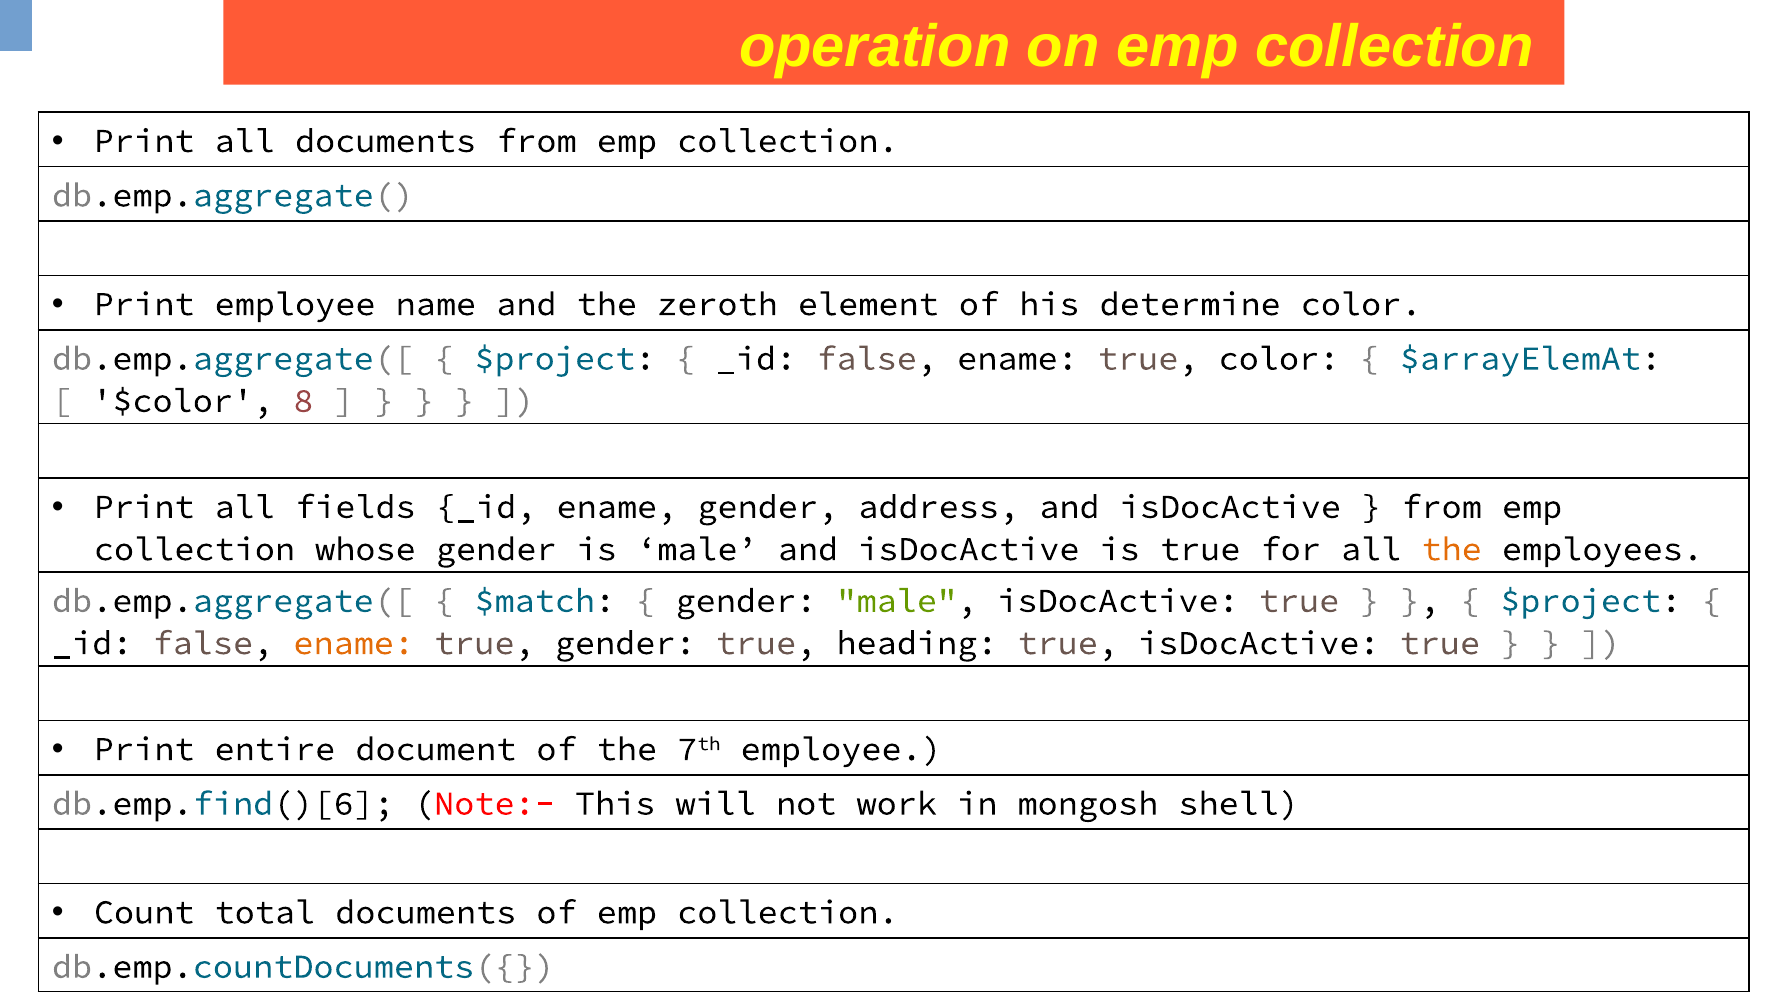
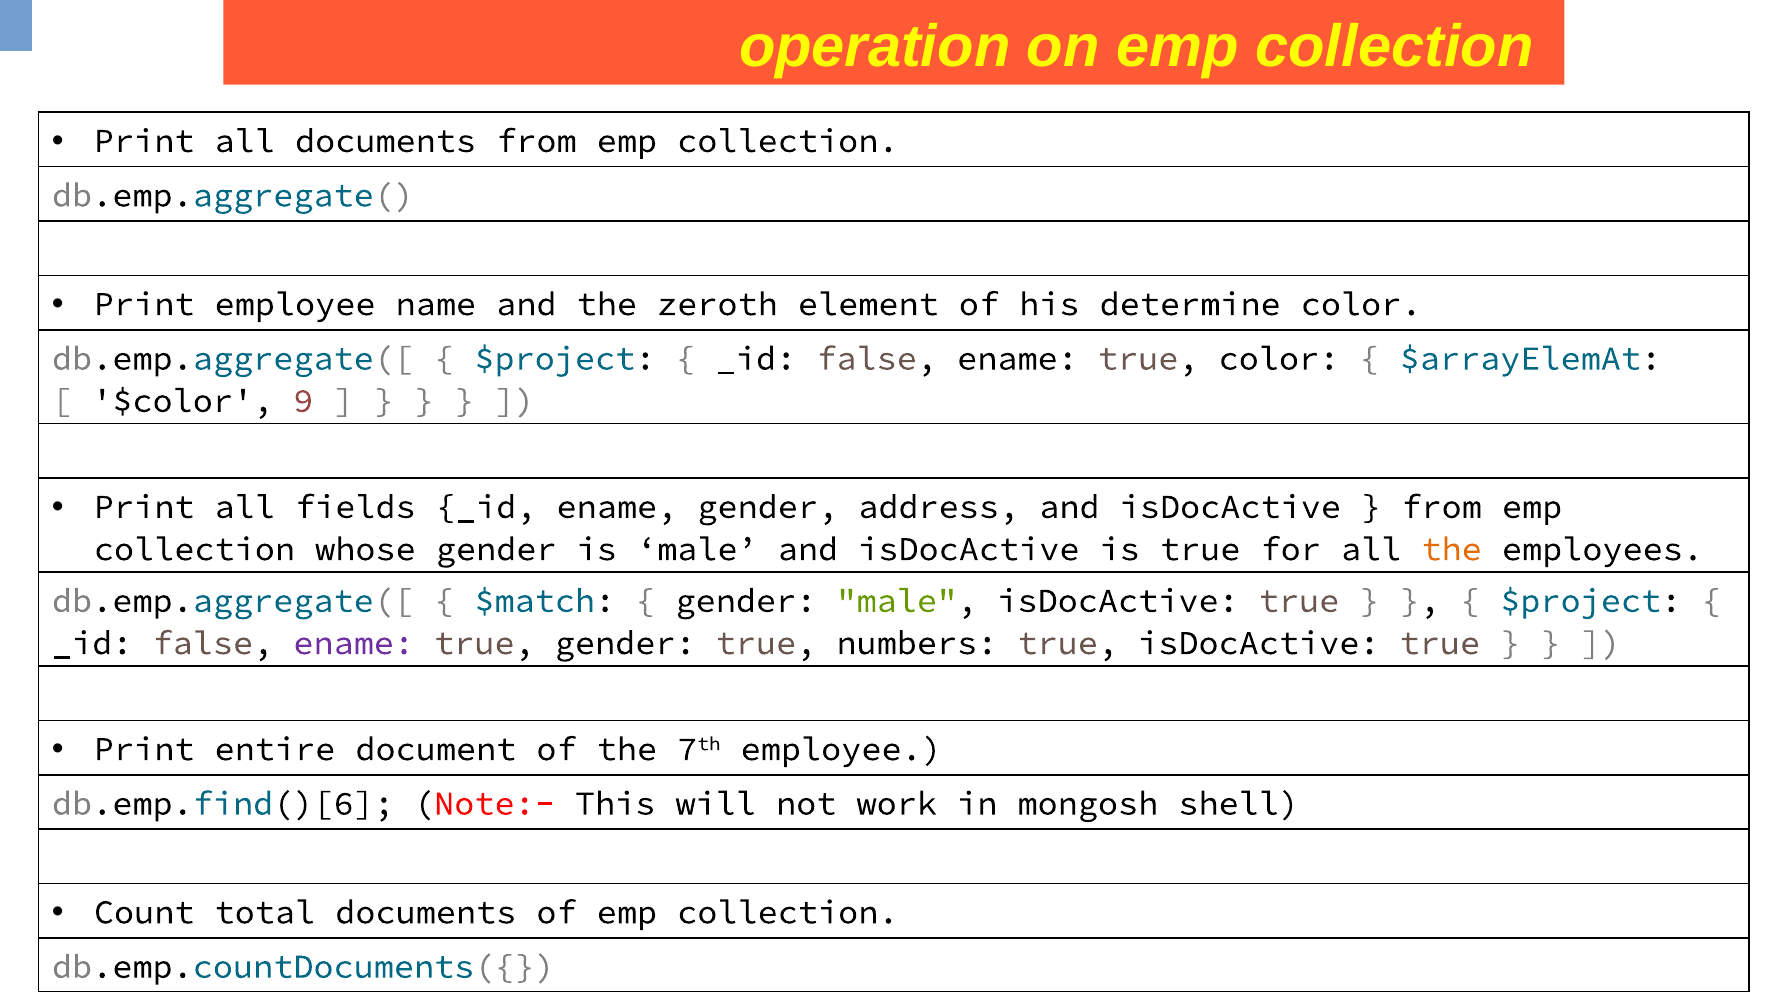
8: 8 -> 9
ename at (354, 643) colour: orange -> purple
heading: heading -> numbers
